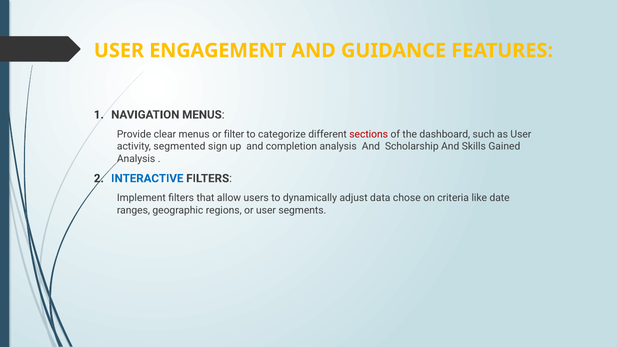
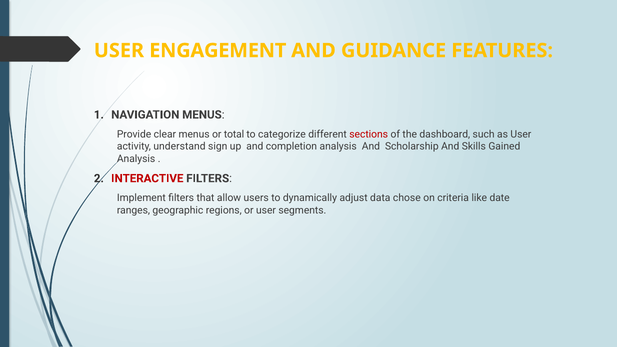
filter: filter -> total
segmented: segmented -> understand
INTERACTIVE colour: blue -> red
